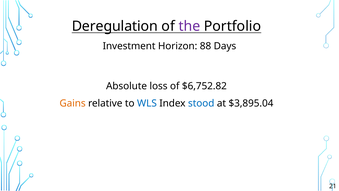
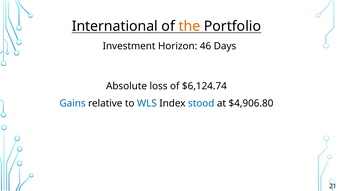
Deregulation: Deregulation -> International
the colour: purple -> orange
88: 88 -> 46
$6,752.82: $6,752.82 -> $6,124.74
Gains colour: orange -> blue
$3,895.04: $3,895.04 -> $4,906.80
